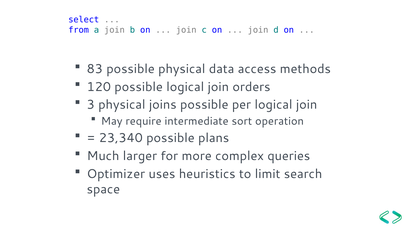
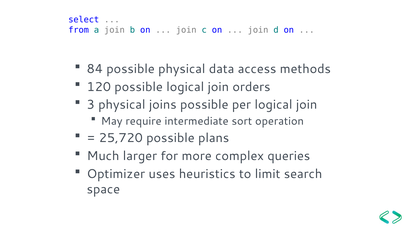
83: 83 -> 84
23,340: 23,340 -> 25,720
